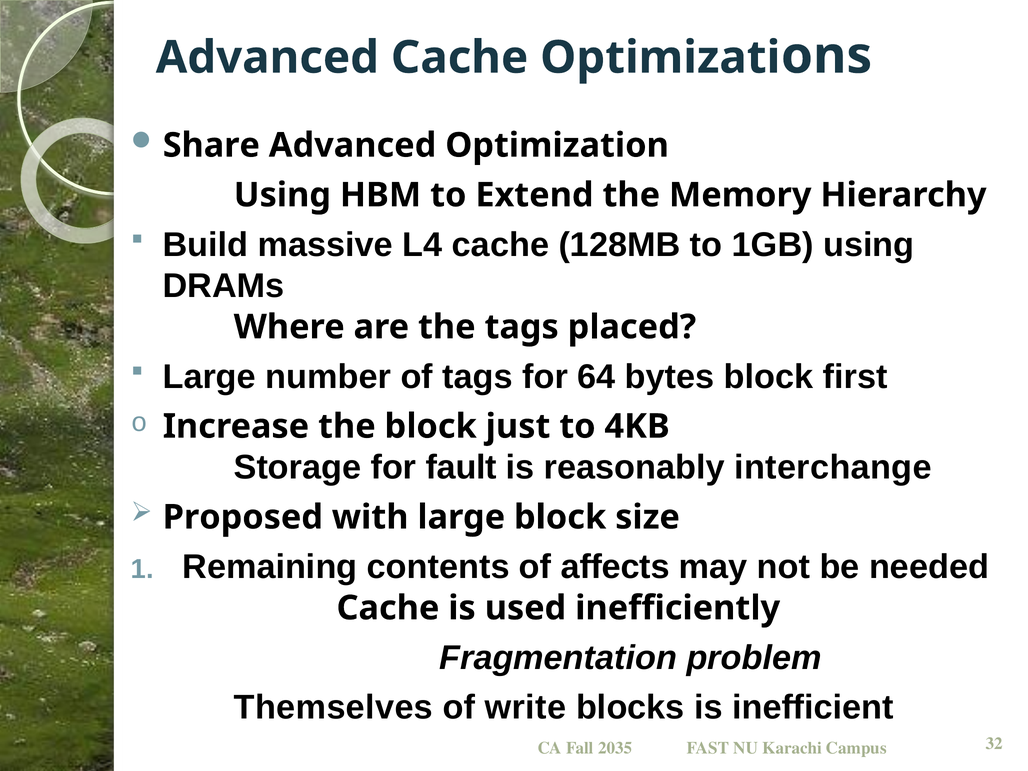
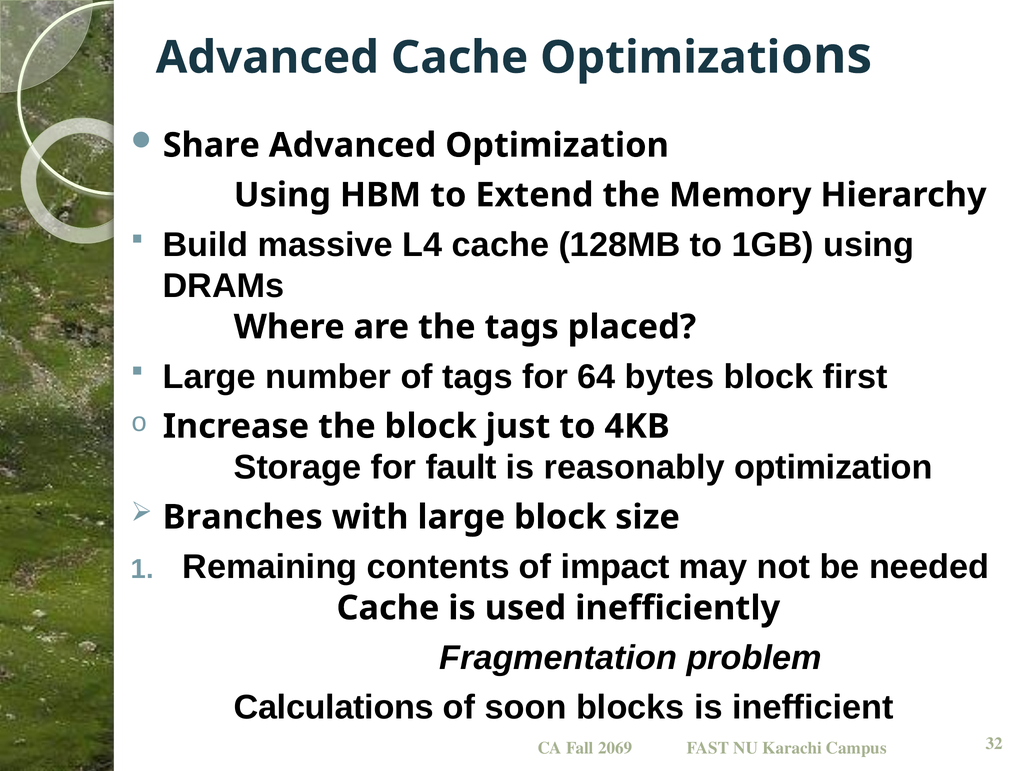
reasonably interchange: interchange -> optimization
Proposed: Proposed -> Branches
affects: affects -> impact
Themselves: Themselves -> Calculations
write: write -> soon
2035: 2035 -> 2069
